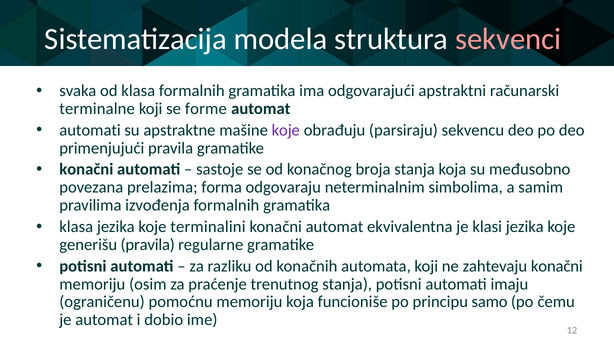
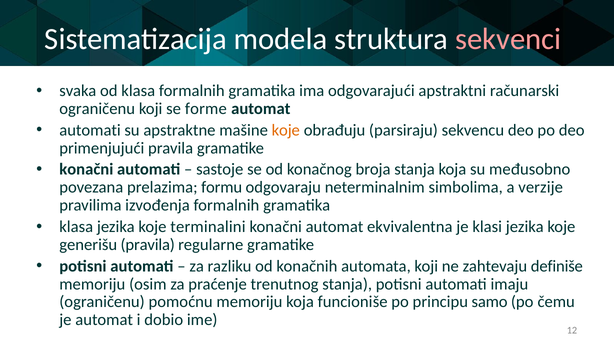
terminalne at (97, 109): terminalne -> ograničenu
koje at (286, 130) colour: purple -> orange
forma: forma -> formu
samim: samim -> verzije
zahtevaju konačni: konačni -> definiše
